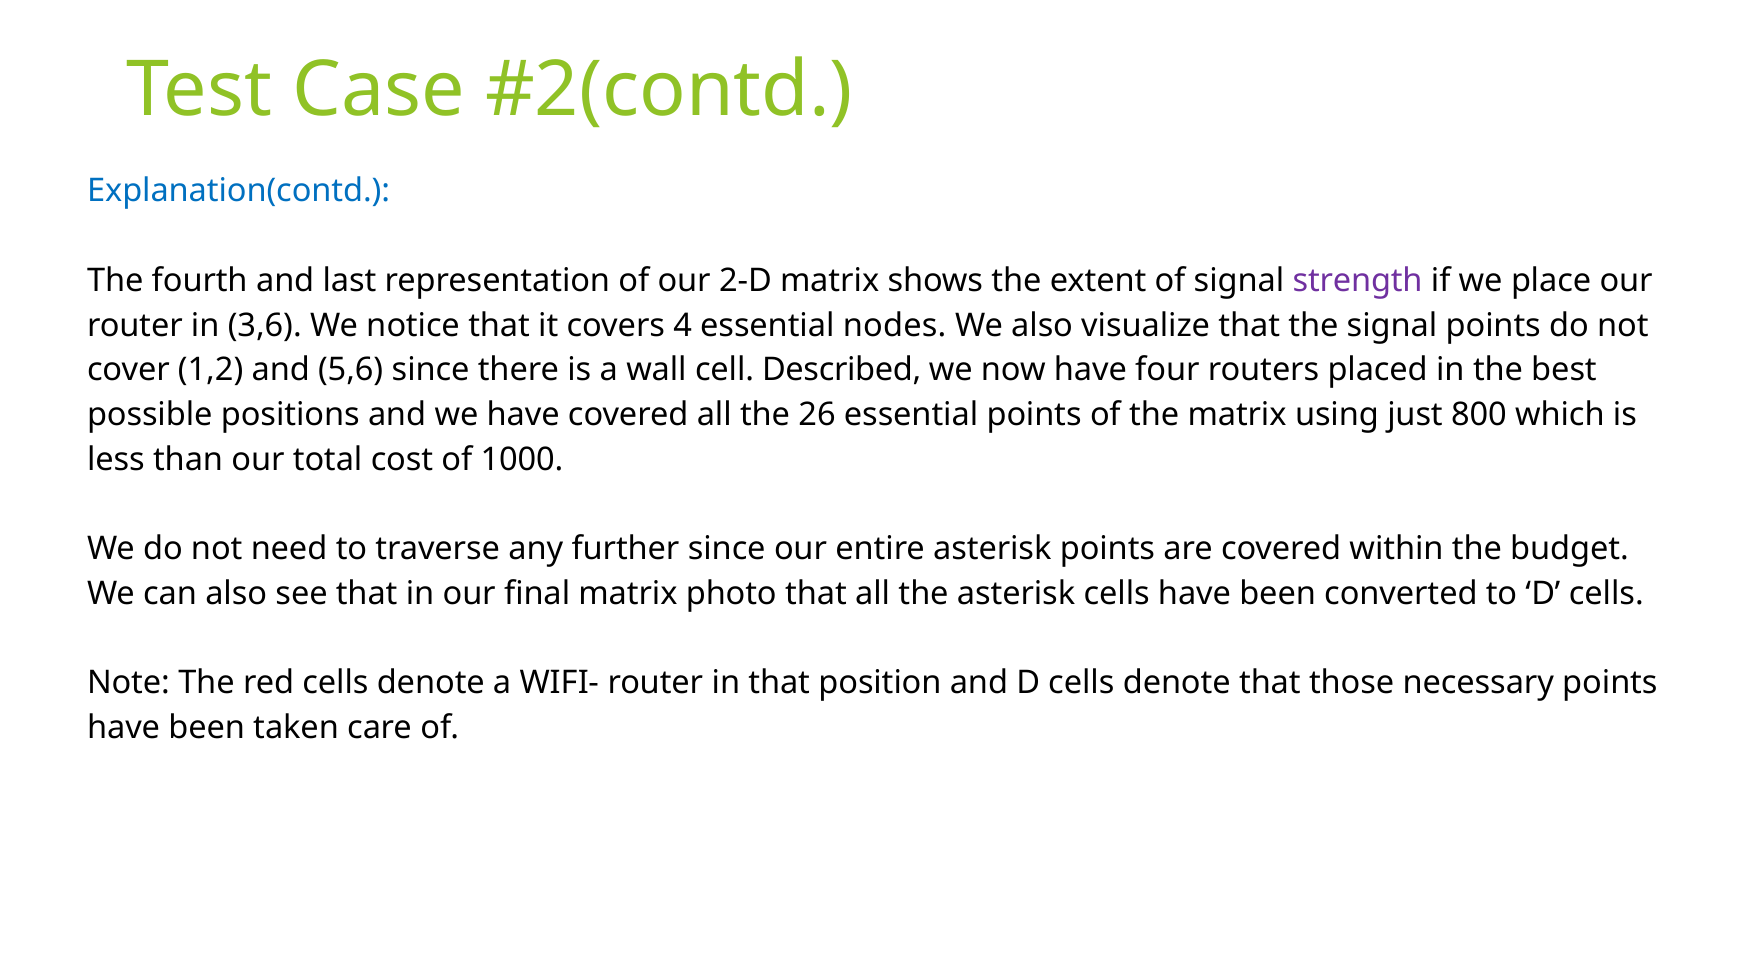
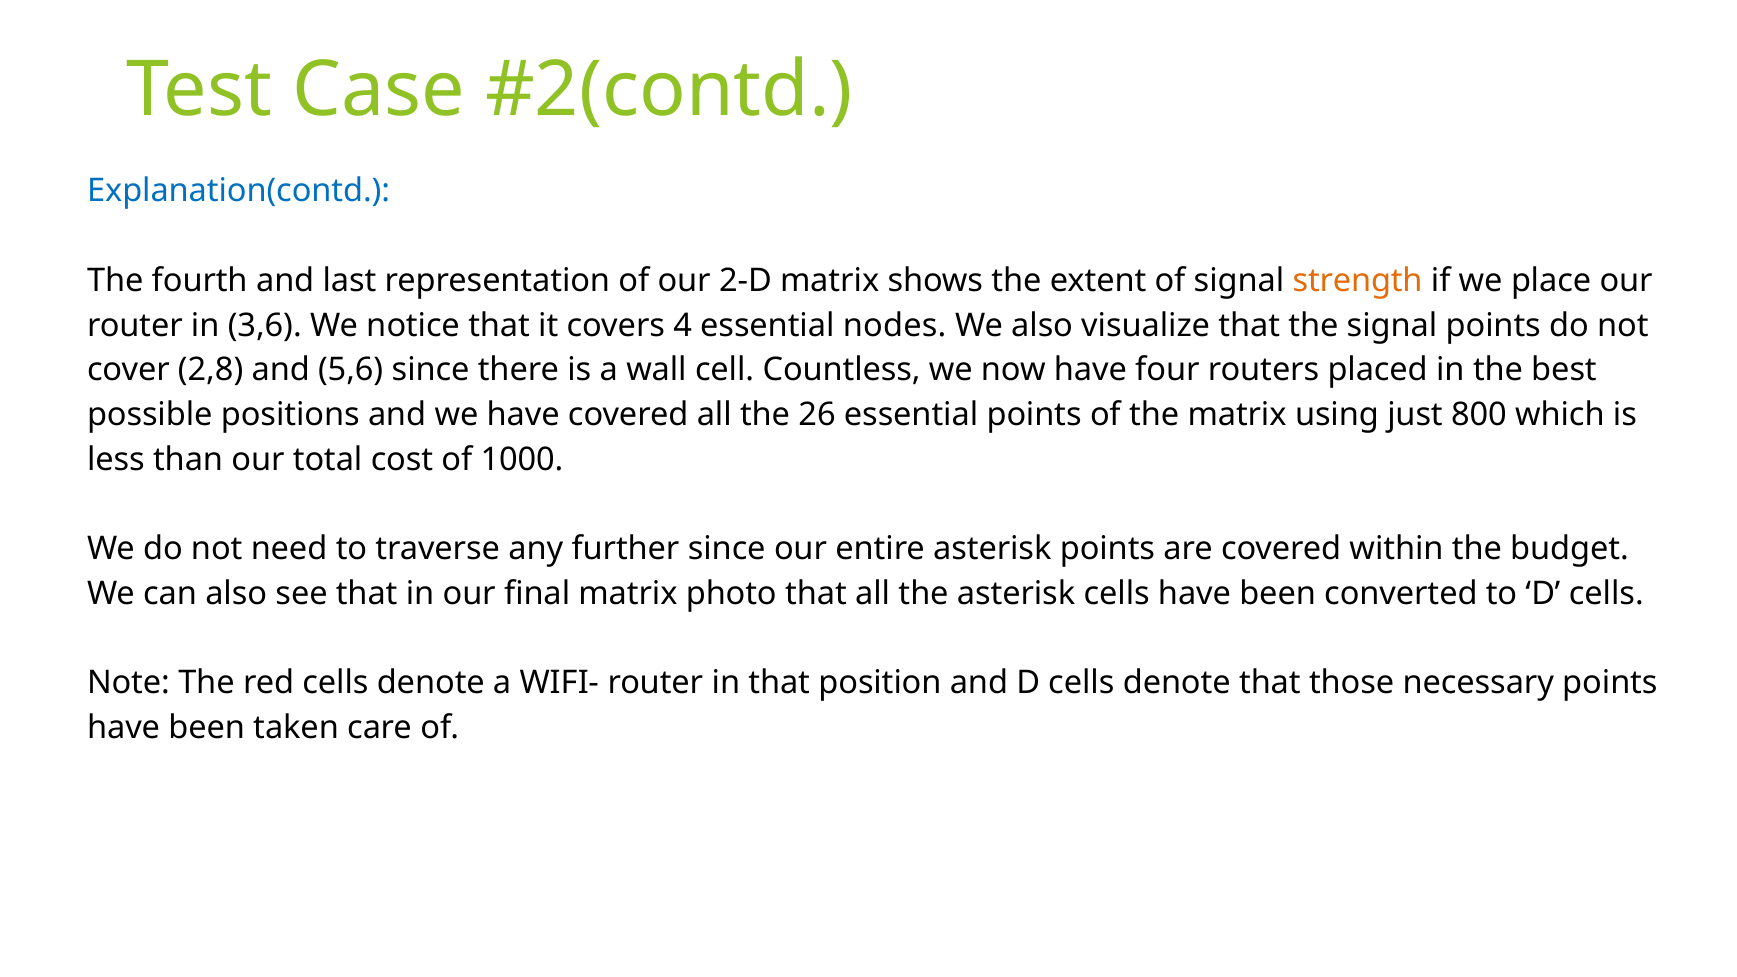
strength colour: purple -> orange
1,2: 1,2 -> 2,8
Described: Described -> Countless
